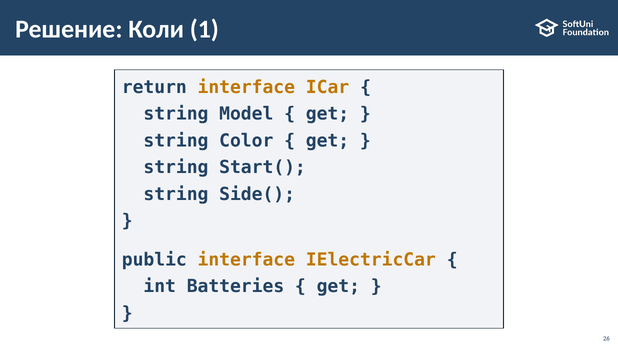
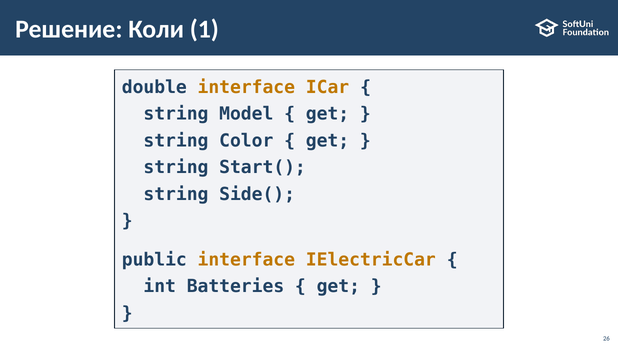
return: return -> double
